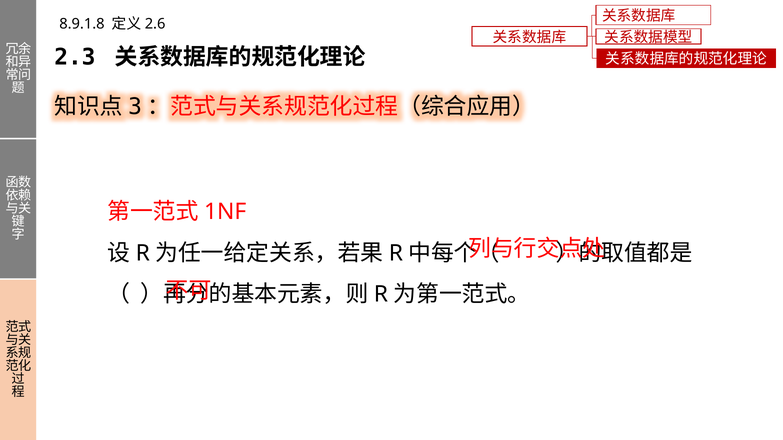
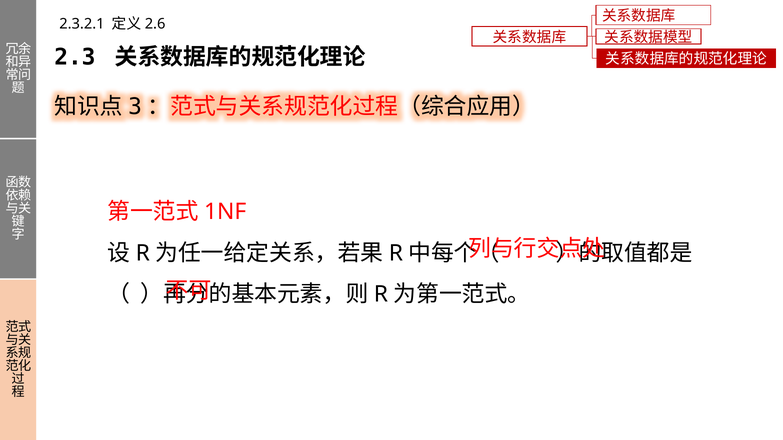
8.9.1.8: 8.9.1.8 -> 2.3.2.1
